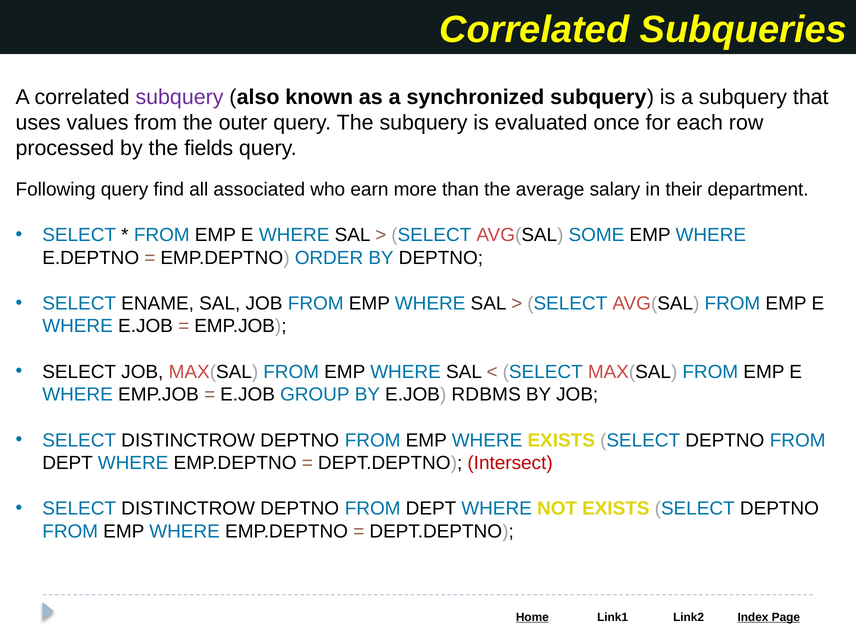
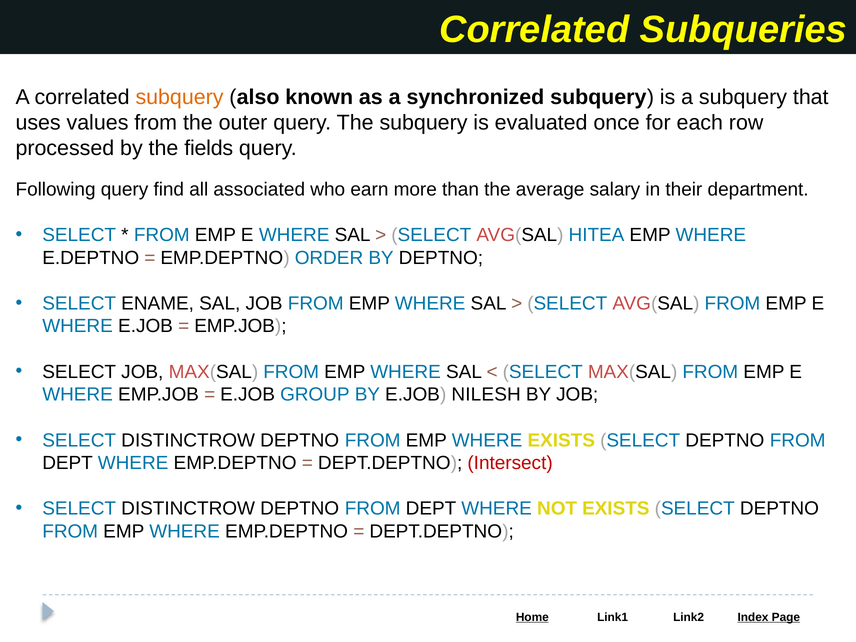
subquery at (179, 97) colour: purple -> orange
SOME: SOME -> HITEA
RDBMS: RDBMS -> NILESH
